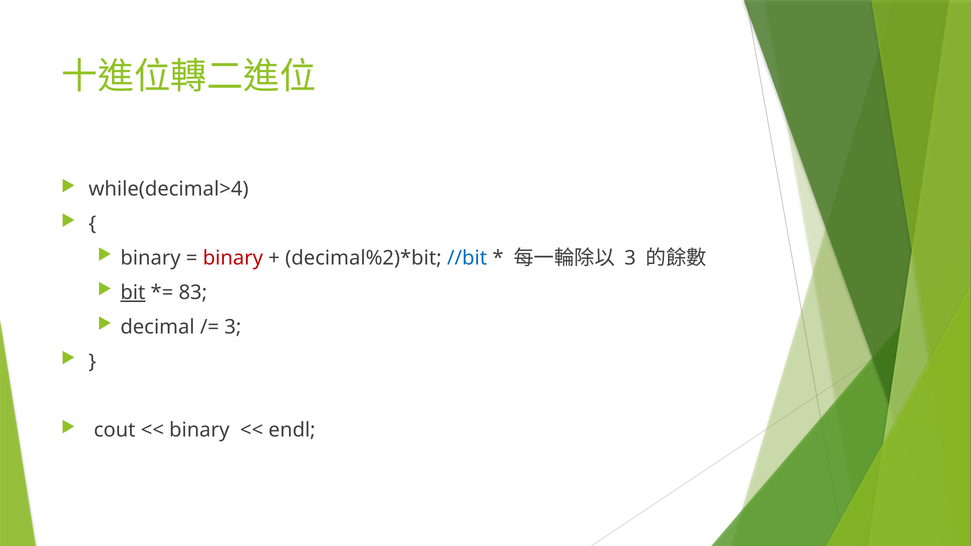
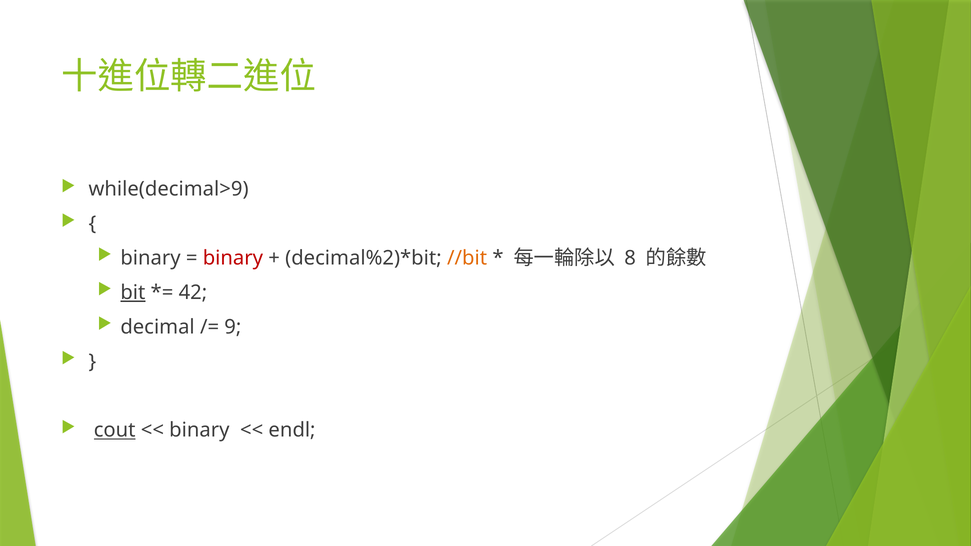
while(decimal>4: while(decimal>4 -> while(decimal>9
//bit colour: blue -> orange
3 at (630, 258): 3 -> 8
83: 83 -> 42
3 at (233, 327): 3 -> 9
cout underline: none -> present
